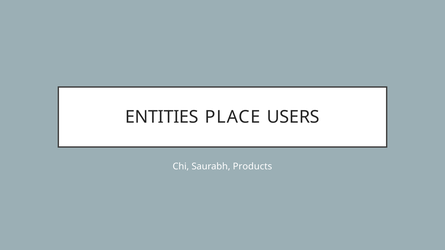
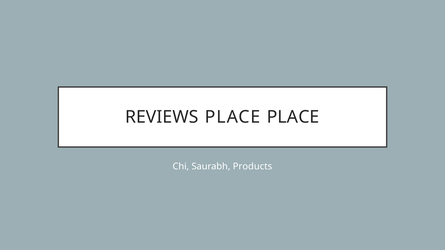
ENTITIES: ENTITIES -> REVIEWS
PLACE USERS: USERS -> PLACE
